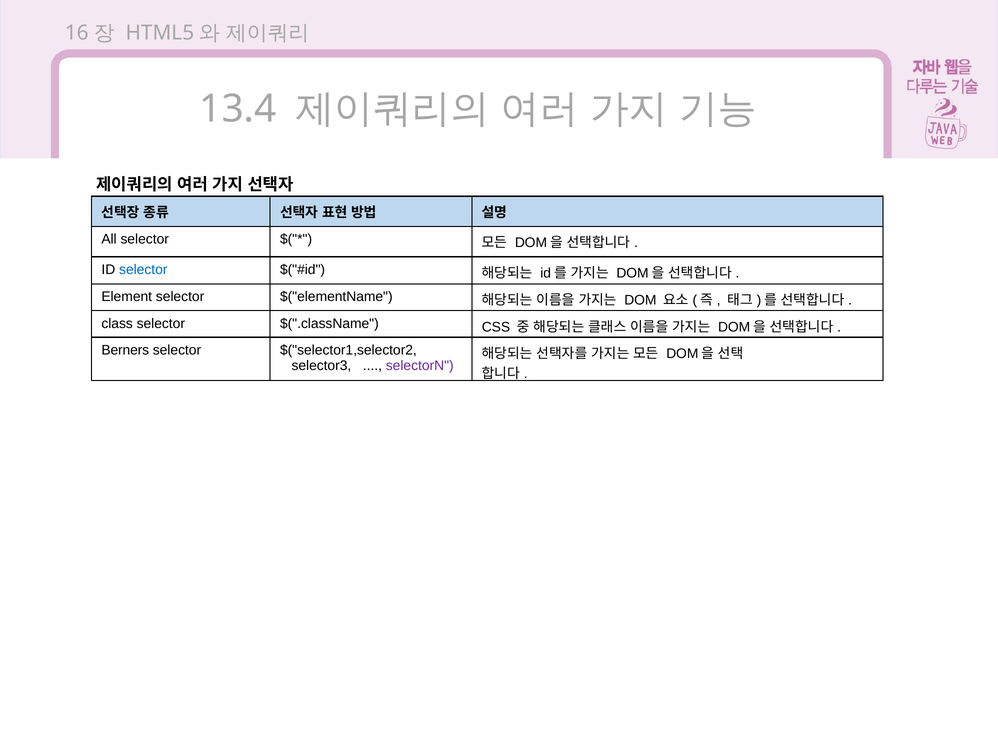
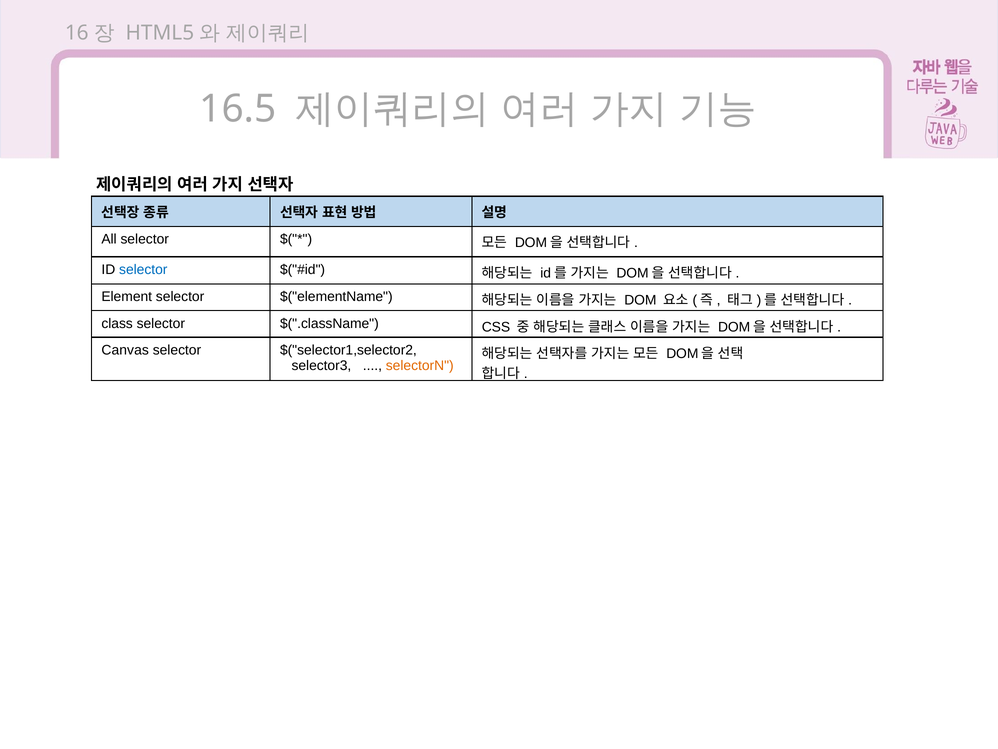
13.4: 13.4 -> 16.5
Berners: Berners -> Canvas
selectorN colour: purple -> orange
